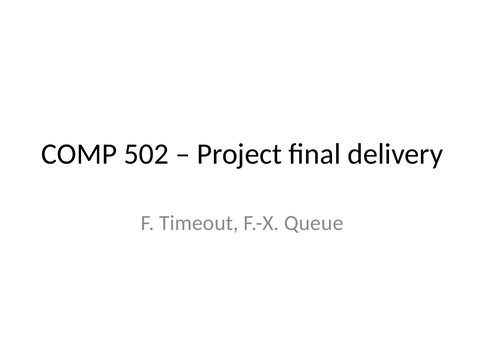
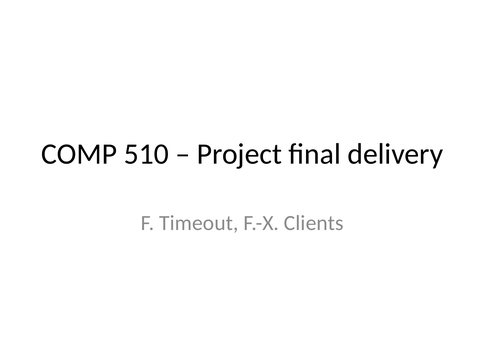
502: 502 -> 510
Queue: Queue -> Clients
